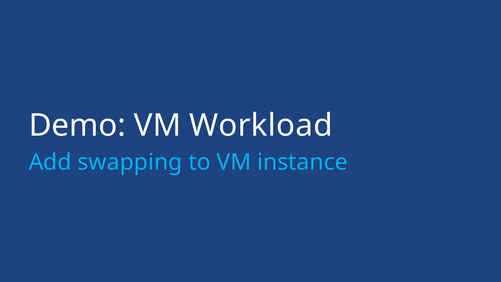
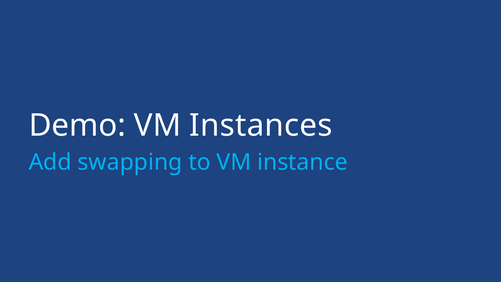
Workload: Workload -> Instances
